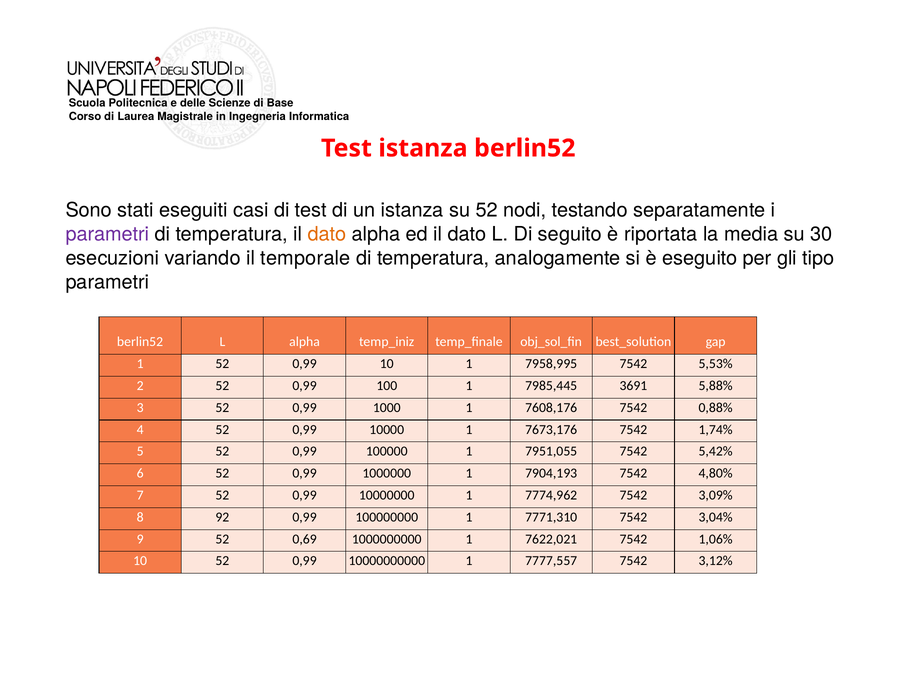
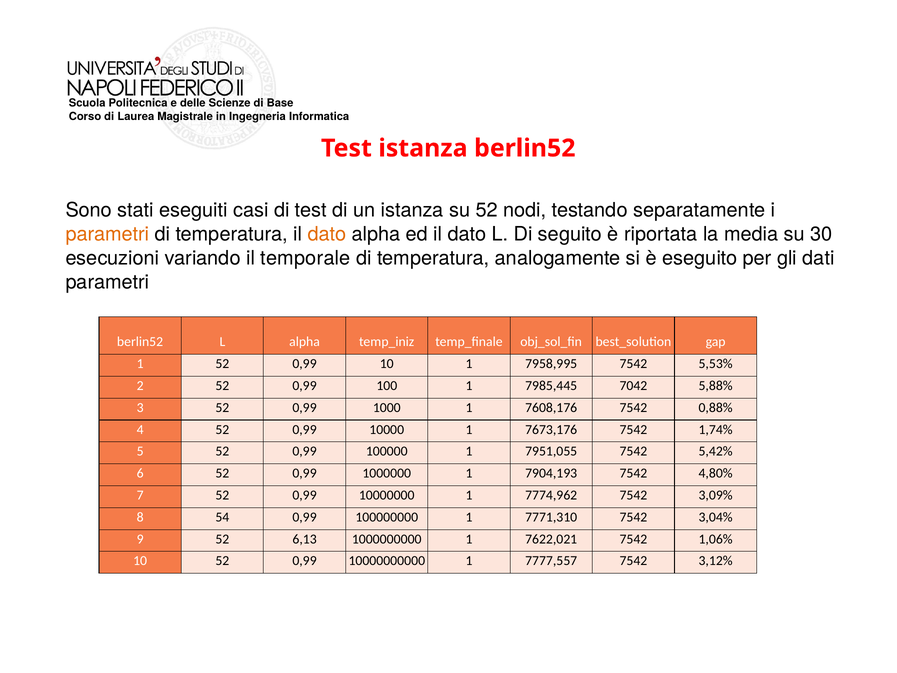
parametri at (107, 234) colour: purple -> orange
tipo: tipo -> dati
3691: 3691 -> 7042
92: 92 -> 54
0,69: 0,69 -> 6,13
